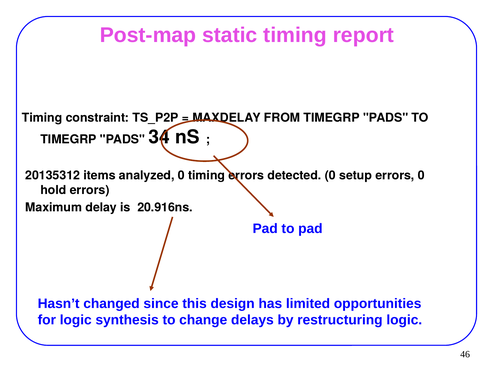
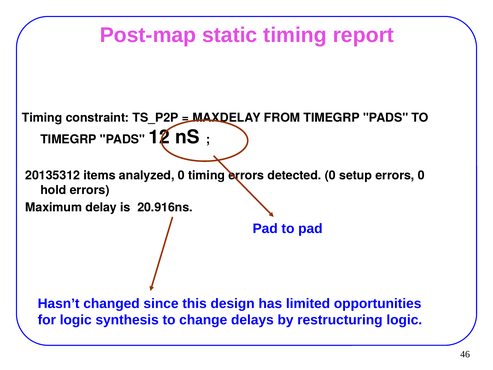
34: 34 -> 12
